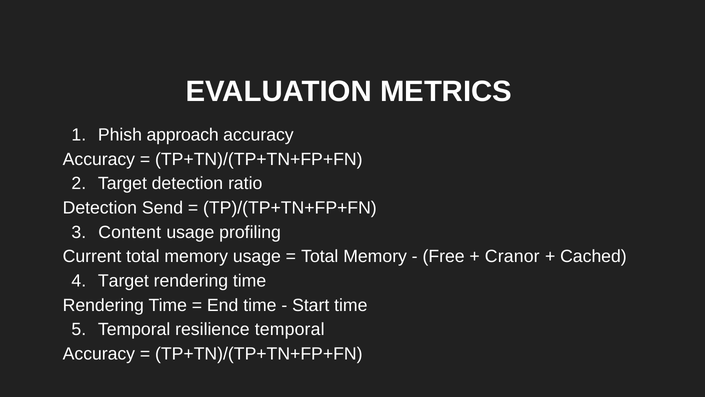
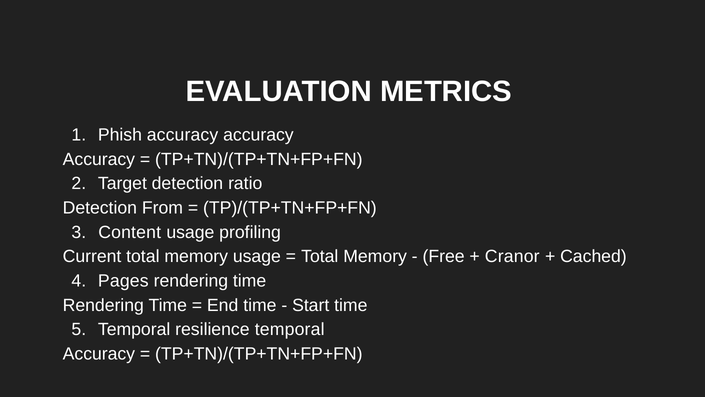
Phish approach: approach -> accuracy
Send: Send -> From
Target at (123, 281): Target -> Pages
